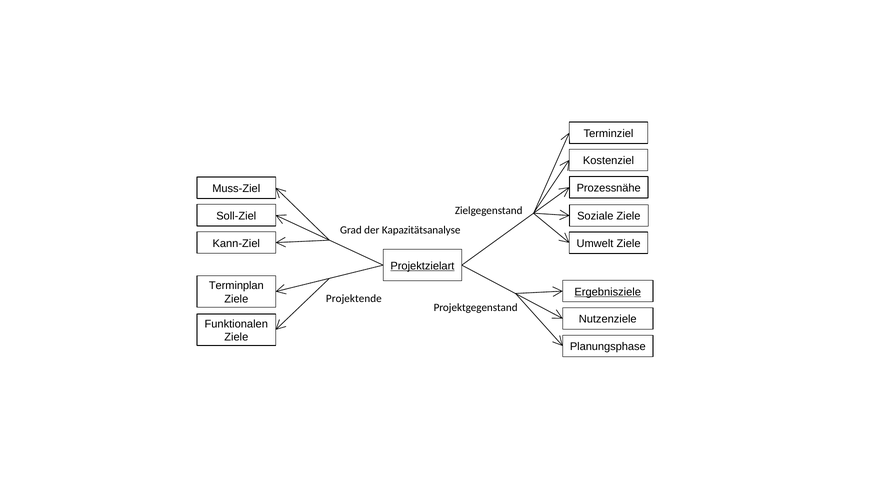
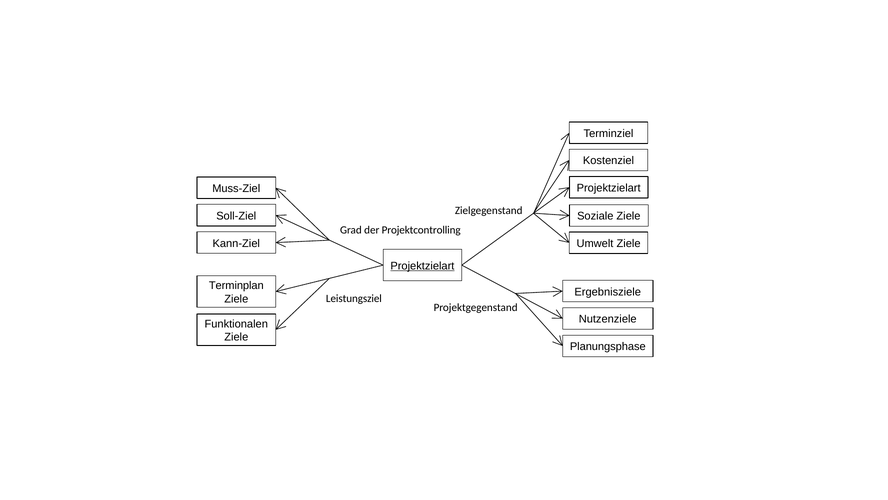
Prozessnähe at (609, 188): Prozessnähe -> Projektzielart
Kapazitätsanalyse: Kapazitätsanalyse -> Projektcontrolling
Ergebnisziele underline: present -> none
Projektende: Projektende -> Leistungsziel
